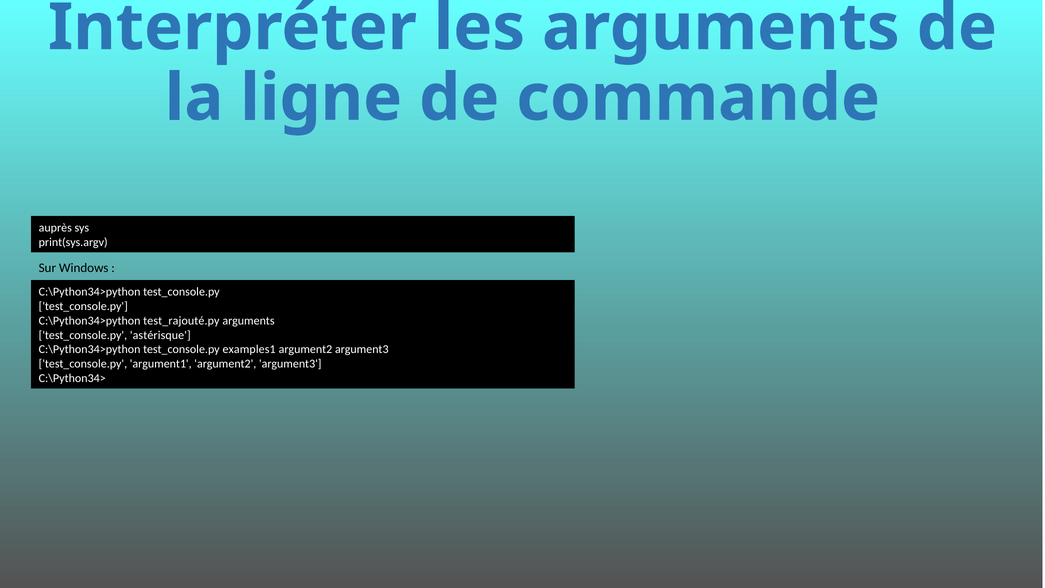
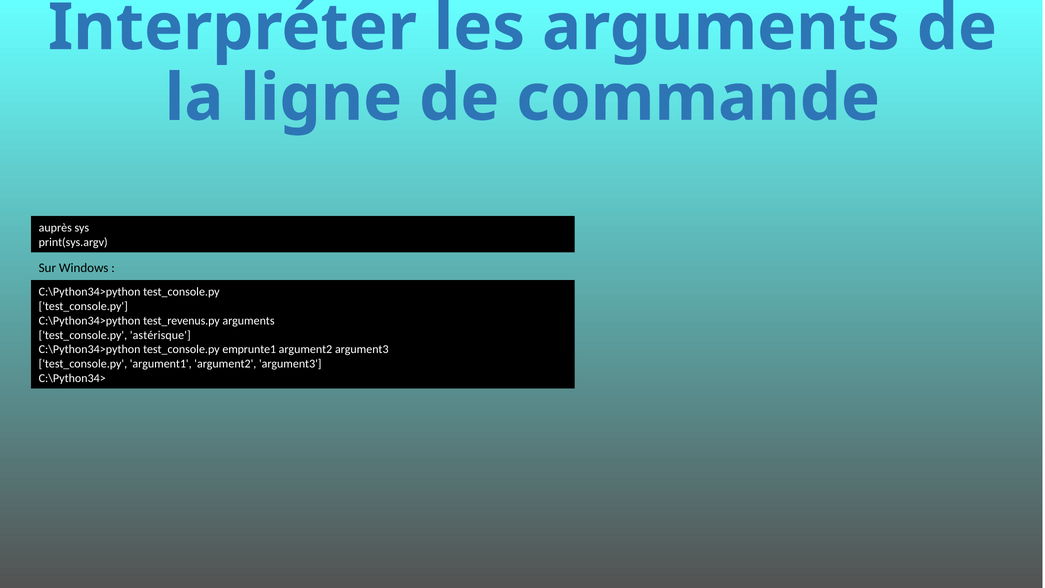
test_rajouté.py: test_rajouté.py -> test_revenus.py
examples1: examples1 -> emprunte1
